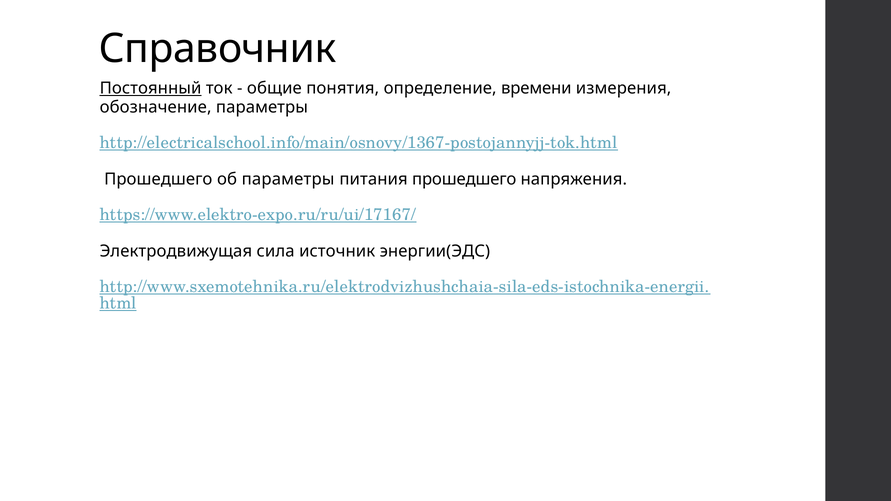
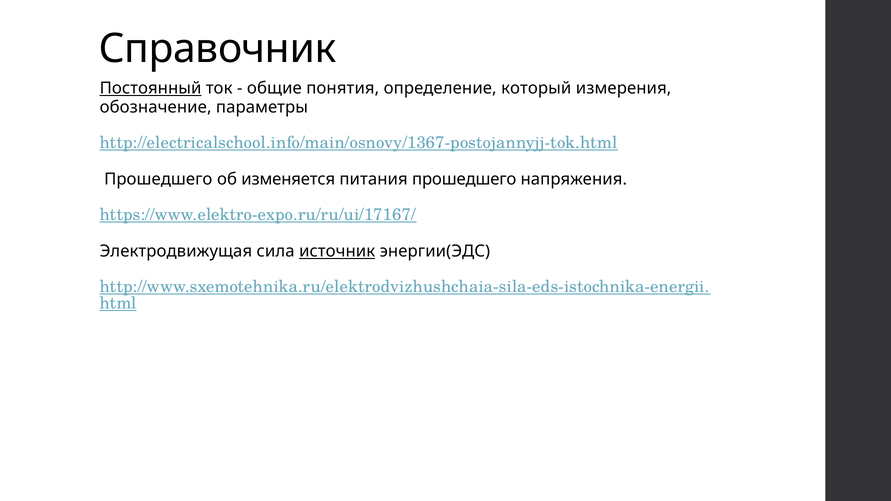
времени: времени -> который
об параметры: параметры -> изменяется
источник underline: none -> present
